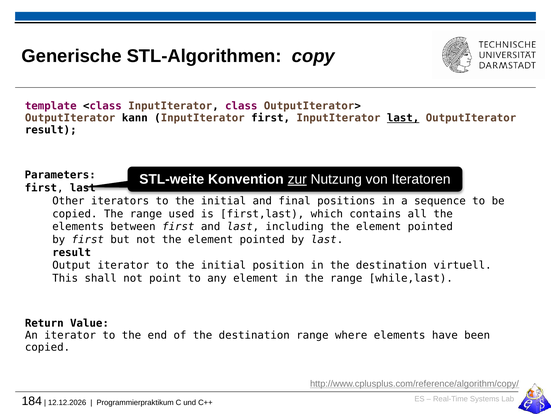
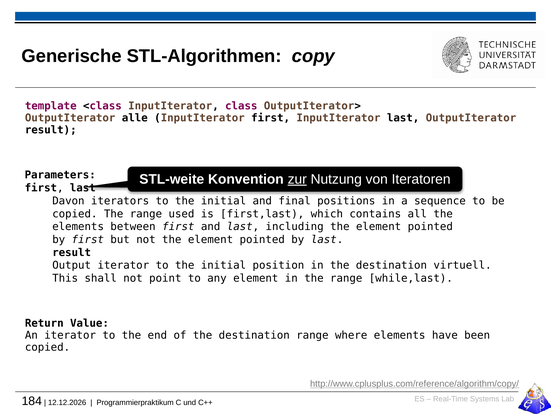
kann: kann -> alle
last at (403, 118) underline: present -> none
Other: Other -> Davon
